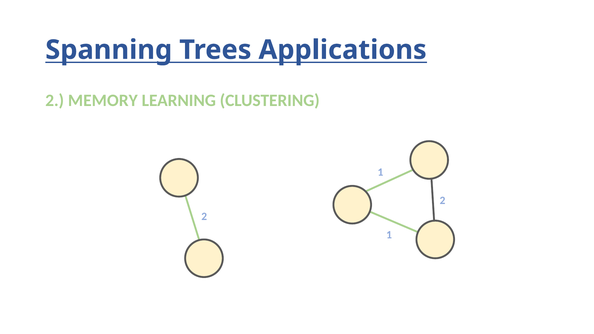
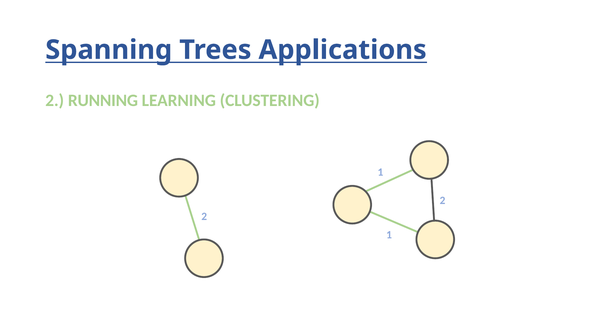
MEMORY: MEMORY -> RUNNING
